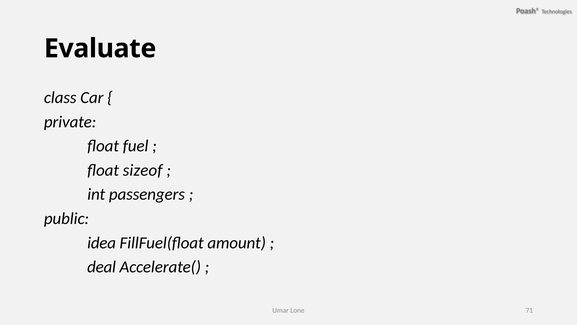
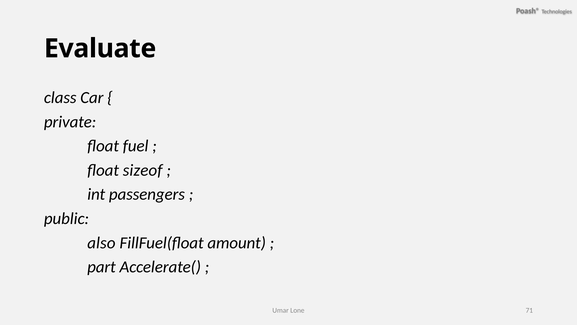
idea: idea -> also
deal: deal -> part
